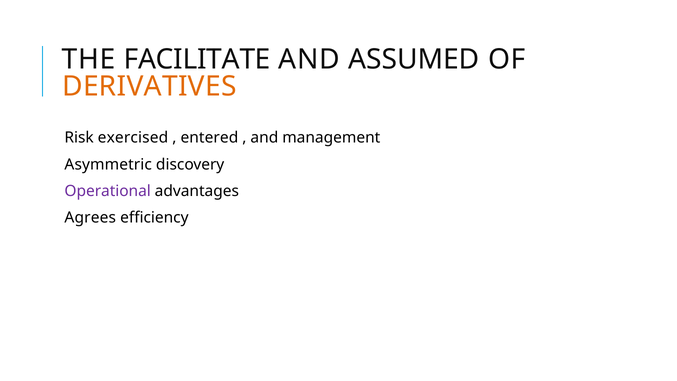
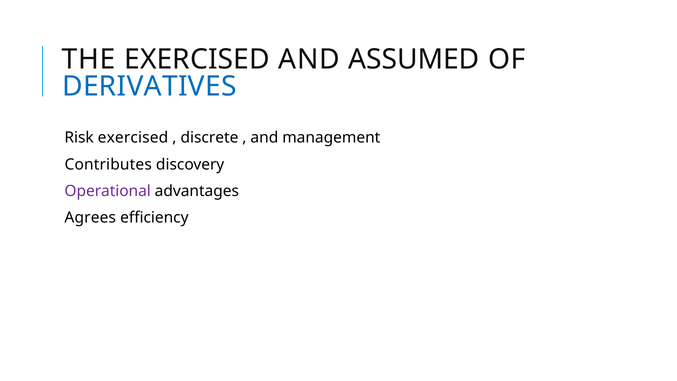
THE FACILITATE: FACILITATE -> EXERCISED
DERIVATIVES colour: orange -> blue
entered: entered -> discrete
Asymmetric: Asymmetric -> Contributes
